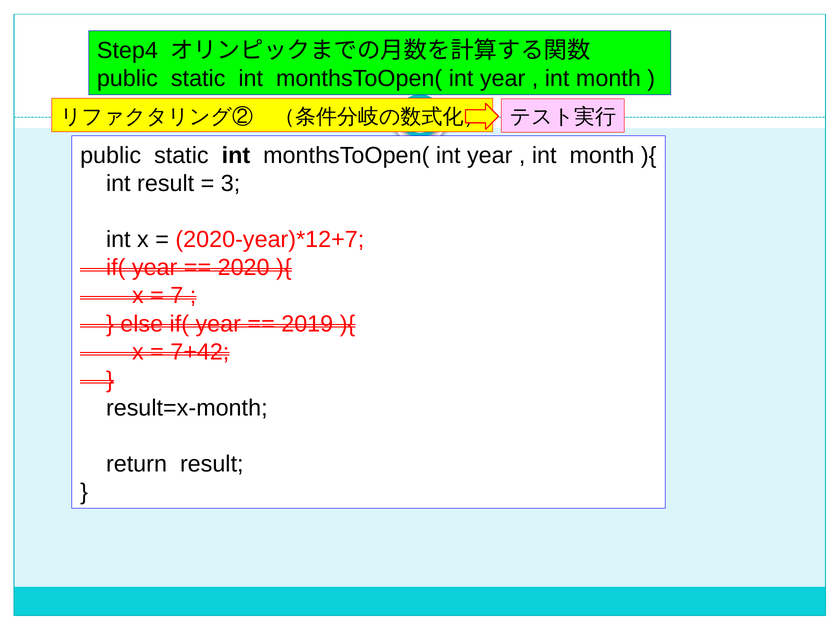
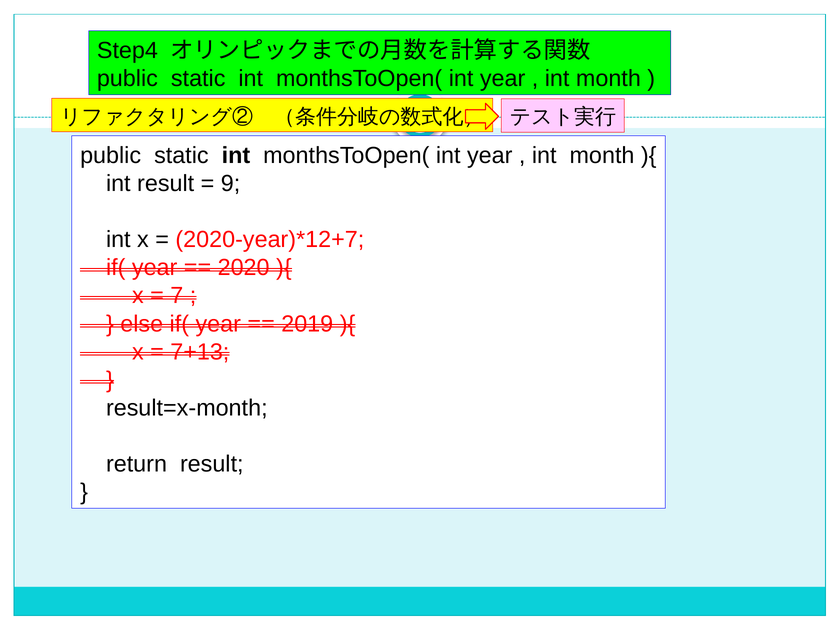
3: 3 -> 9
7+42: 7+42 -> 7+13
